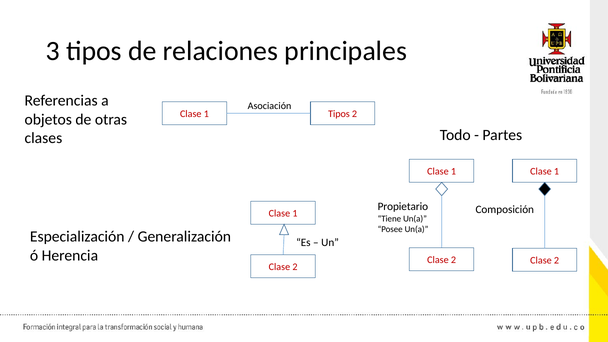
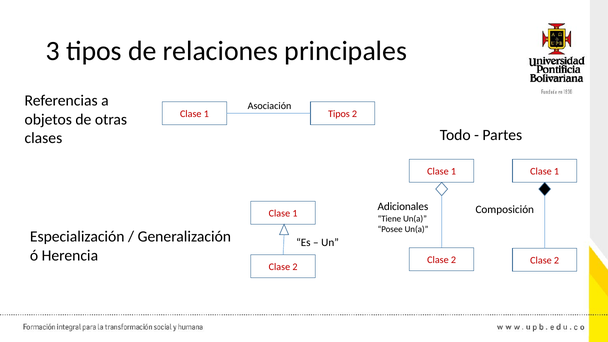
Propietario: Propietario -> Adicionales
